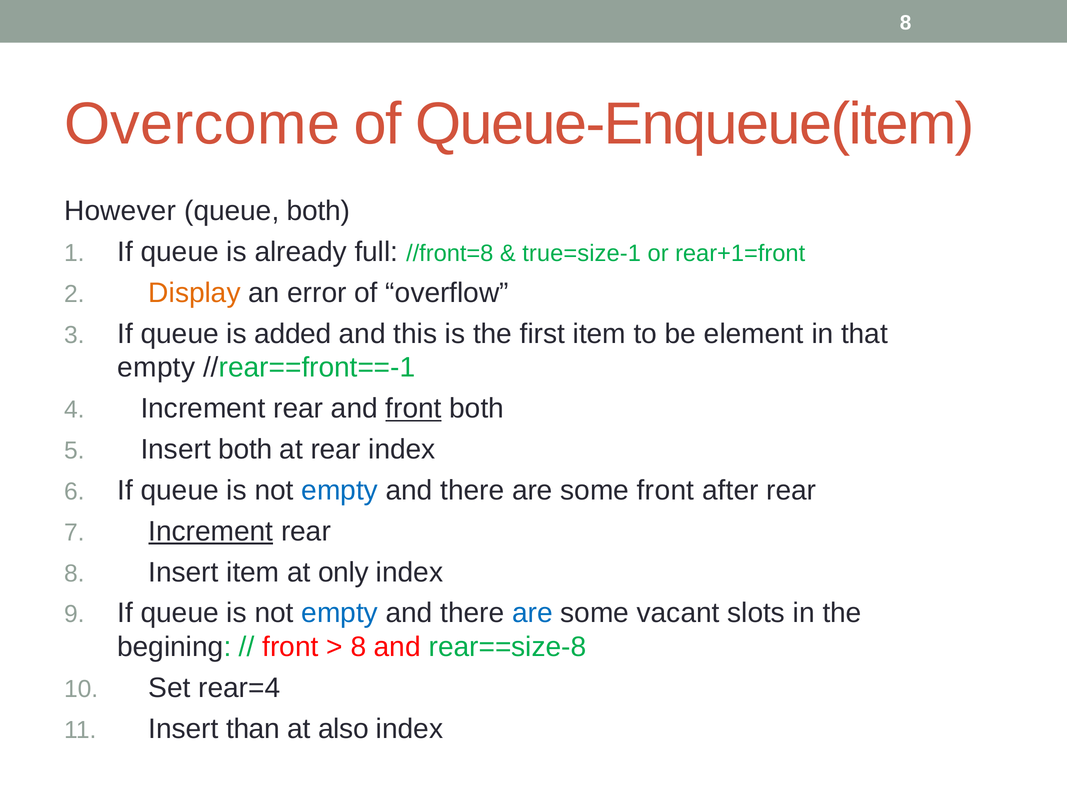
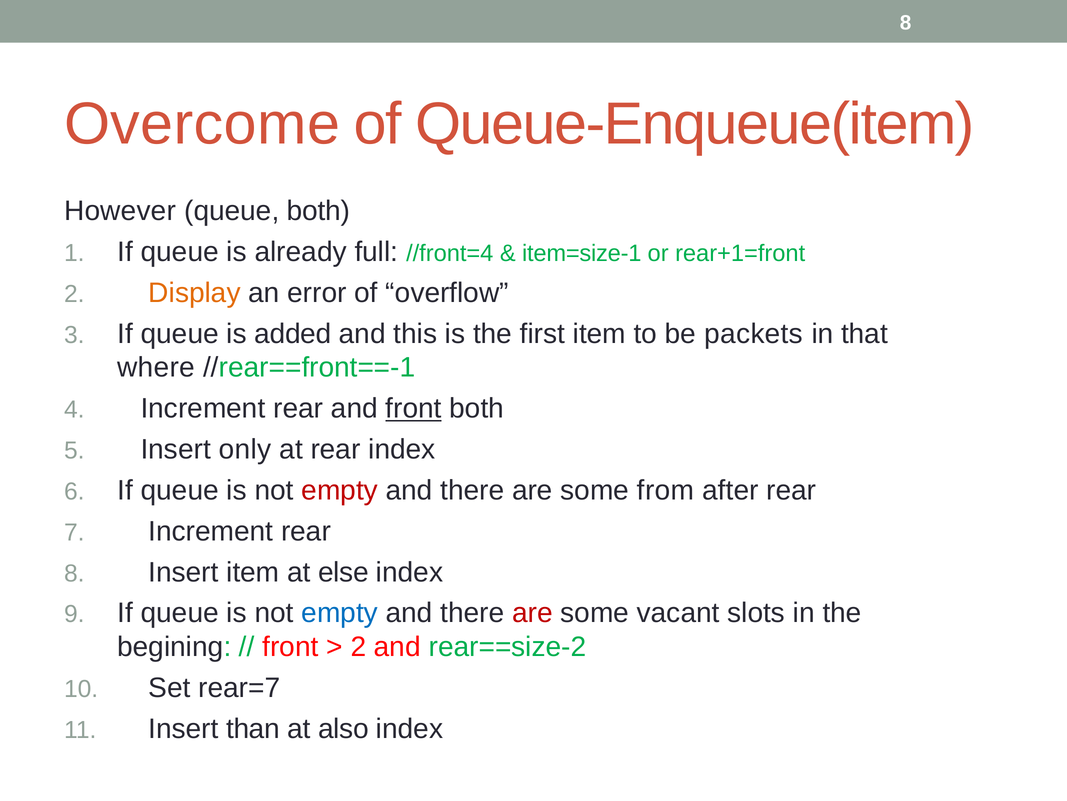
//front=8: //front=8 -> //front=4
true=size-1: true=size-1 -> item=size-1
element: element -> packets
empty at (156, 367): empty -> where
Insert both: both -> only
empty at (340, 490) colour: blue -> red
some front: front -> from
Increment at (211, 531) underline: present -> none
only: only -> else
are at (532, 613) colour: blue -> red
8 at (358, 646): 8 -> 2
rear==size-8: rear==size-8 -> rear==size-2
rear=4: rear=4 -> rear=7
